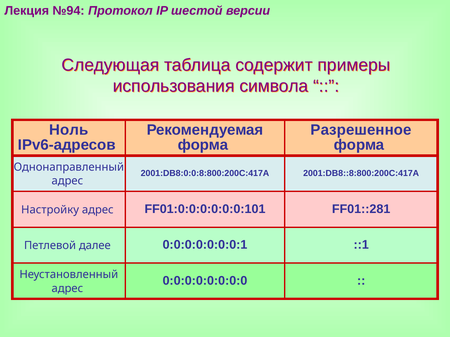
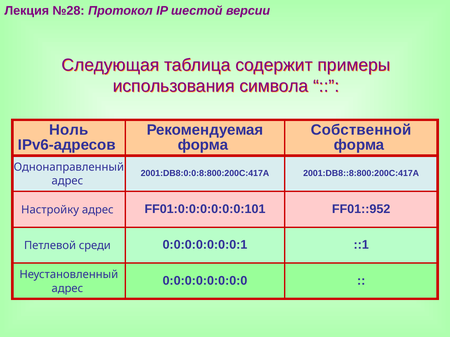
№94: №94 -> №28
Разрешенное: Разрешенное -> Собственной
FF01::281: FF01::281 -> FF01::952
далее: далее -> среди
